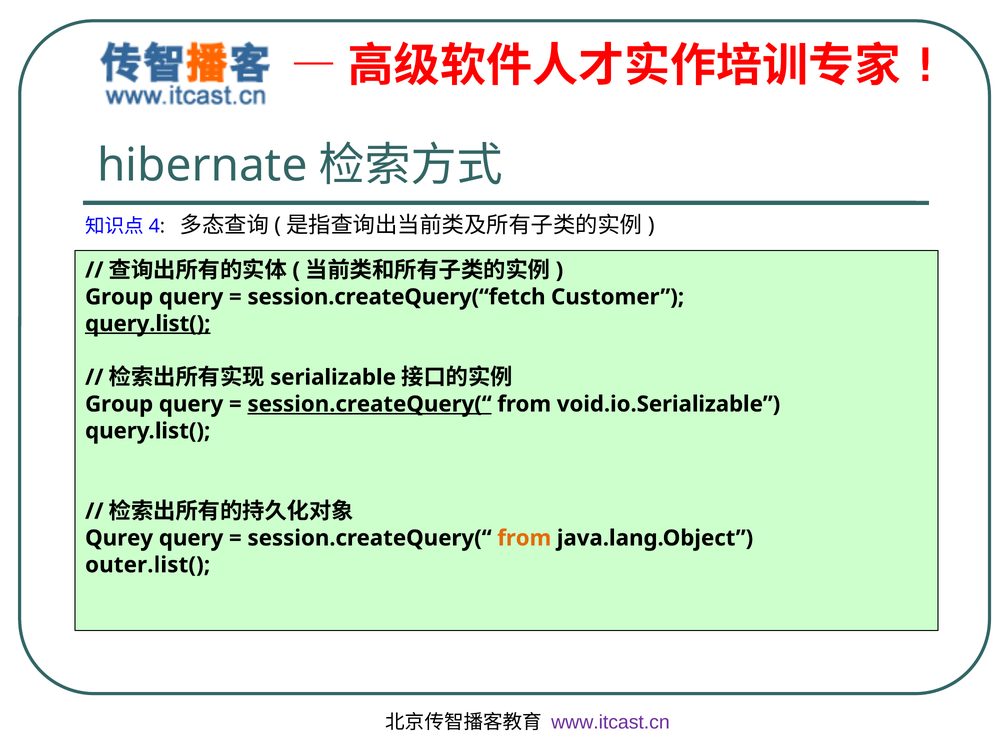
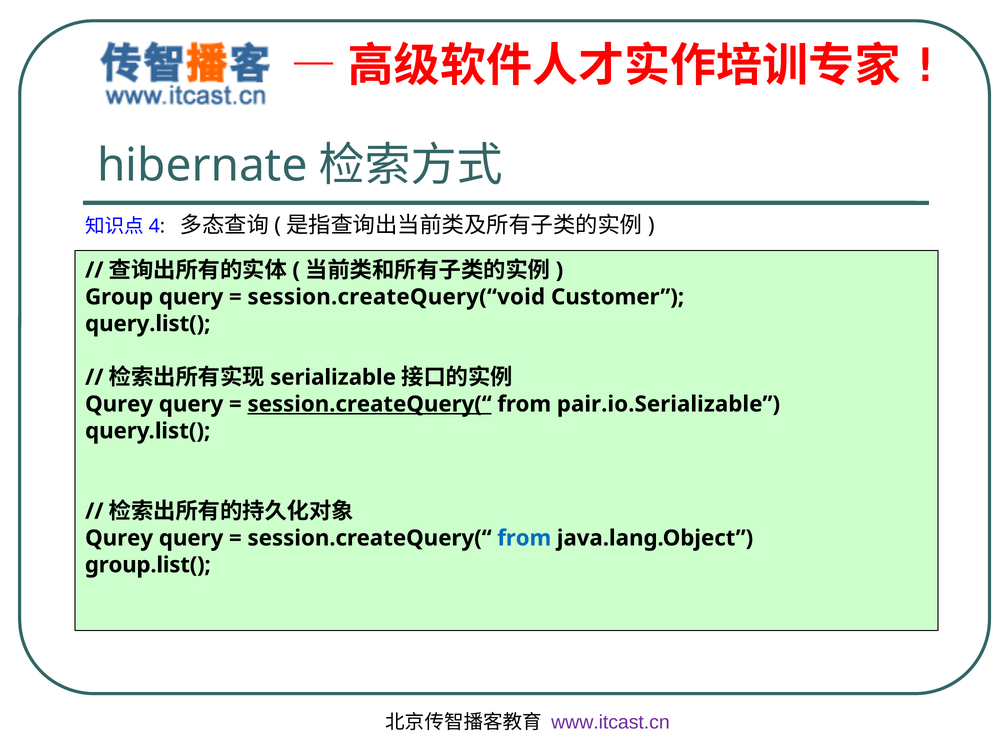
session.createQuery(“fetch: session.createQuery(“fetch -> session.createQuery(“void
query.list( at (148, 324) underline: present -> none
Group at (119, 404): Group -> Qurey
void.io.Serializable: void.io.Serializable -> pair.io.Serializable
from at (524, 538) colour: orange -> blue
outer.list(: outer.list( -> group.list(
